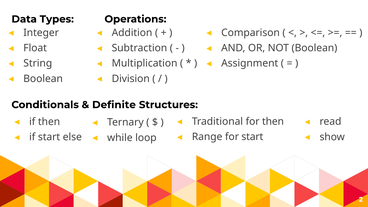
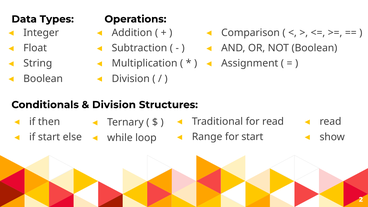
Definite at (114, 105): Definite -> Division
for then: then -> read
